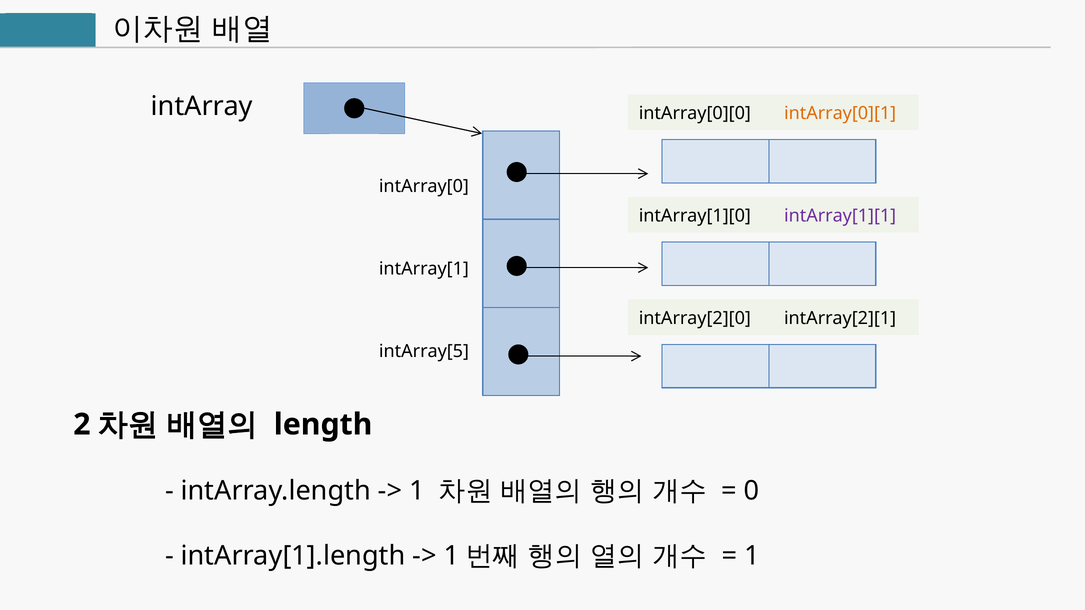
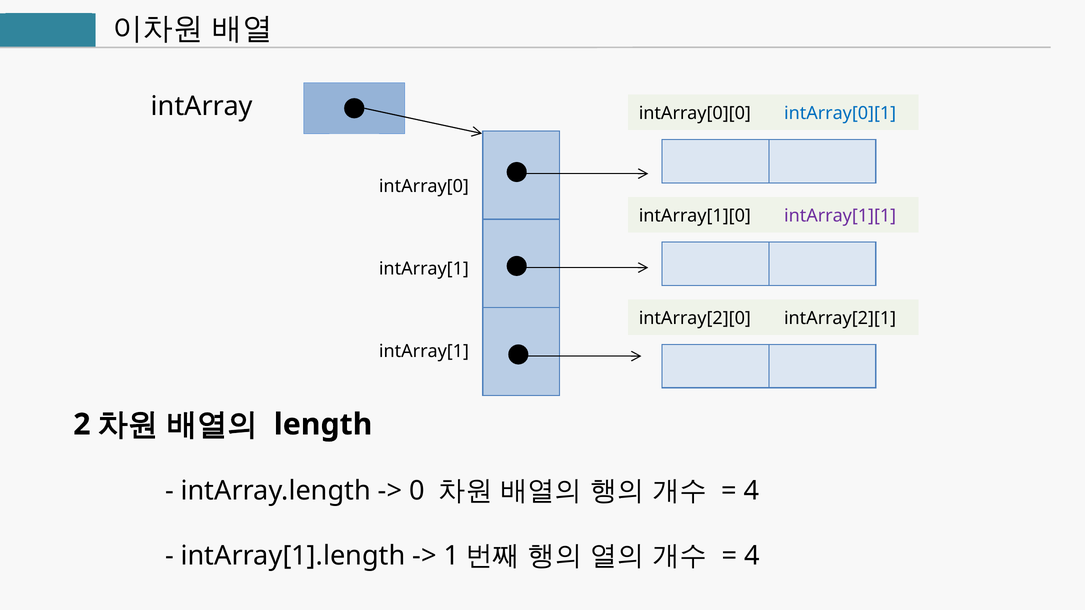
intArray[0][1 colour: orange -> blue
intArray[5 at (424, 351): intArray[5 -> intArray[1
1 at (417, 491): 1 -> 0
0 at (752, 491): 0 -> 4
1 at (752, 556): 1 -> 4
